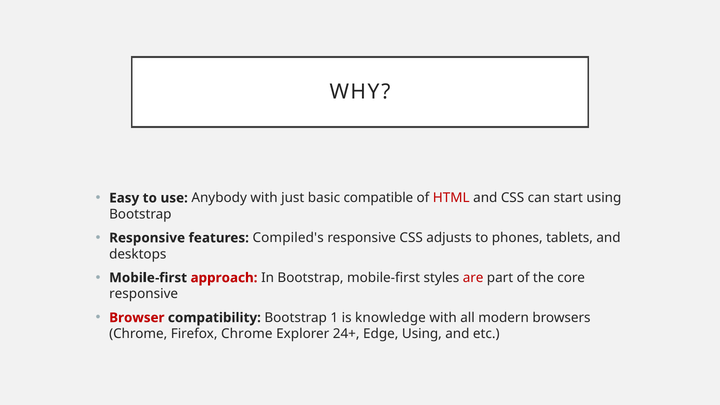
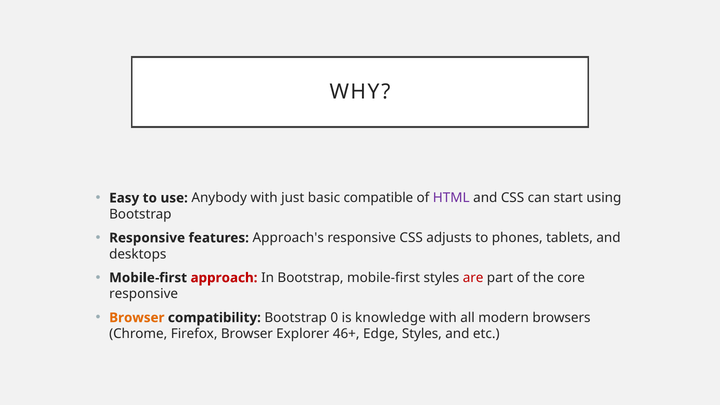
HTML colour: red -> purple
Compiled's: Compiled's -> Approach's
Browser at (137, 318) colour: red -> orange
1: 1 -> 0
Firefox Chrome: Chrome -> Browser
24+: 24+ -> 46+
Edge Using: Using -> Styles
